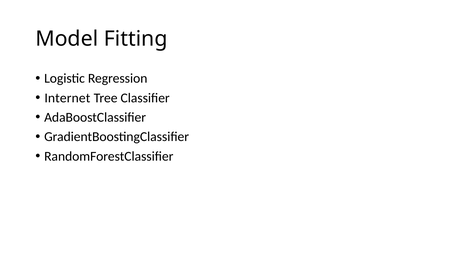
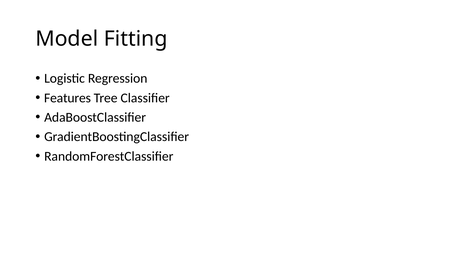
Internet: Internet -> Features
